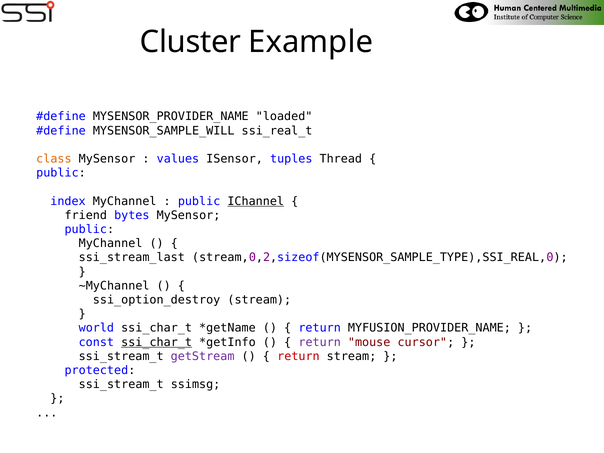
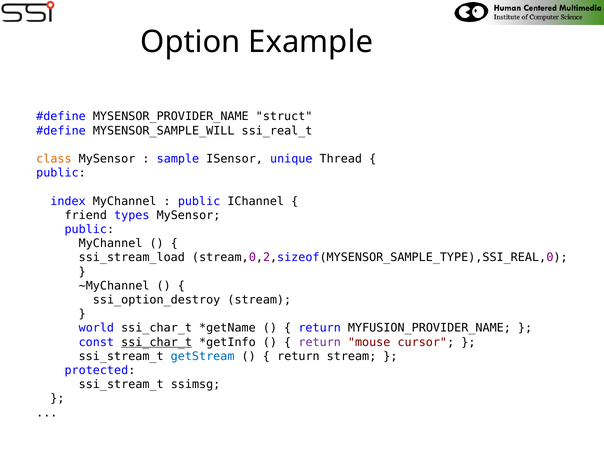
Cluster: Cluster -> Option
loaded: loaded -> struct
values: values -> sample
tuples: tuples -> unique
IChannel underline: present -> none
bytes: bytes -> types
ssi_stream_last: ssi_stream_last -> ssi_stream_load
getStream colour: purple -> blue
return at (298, 356) colour: red -> black
